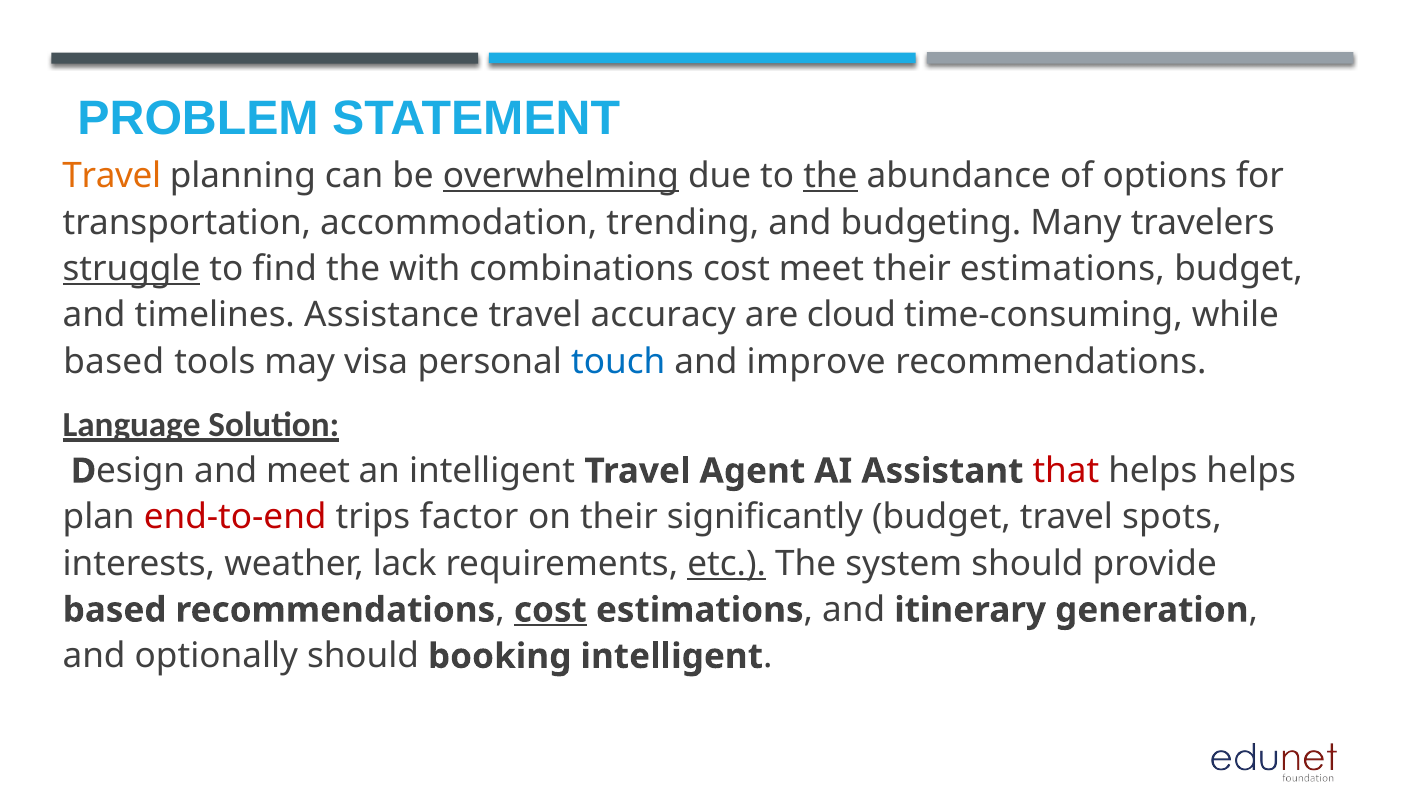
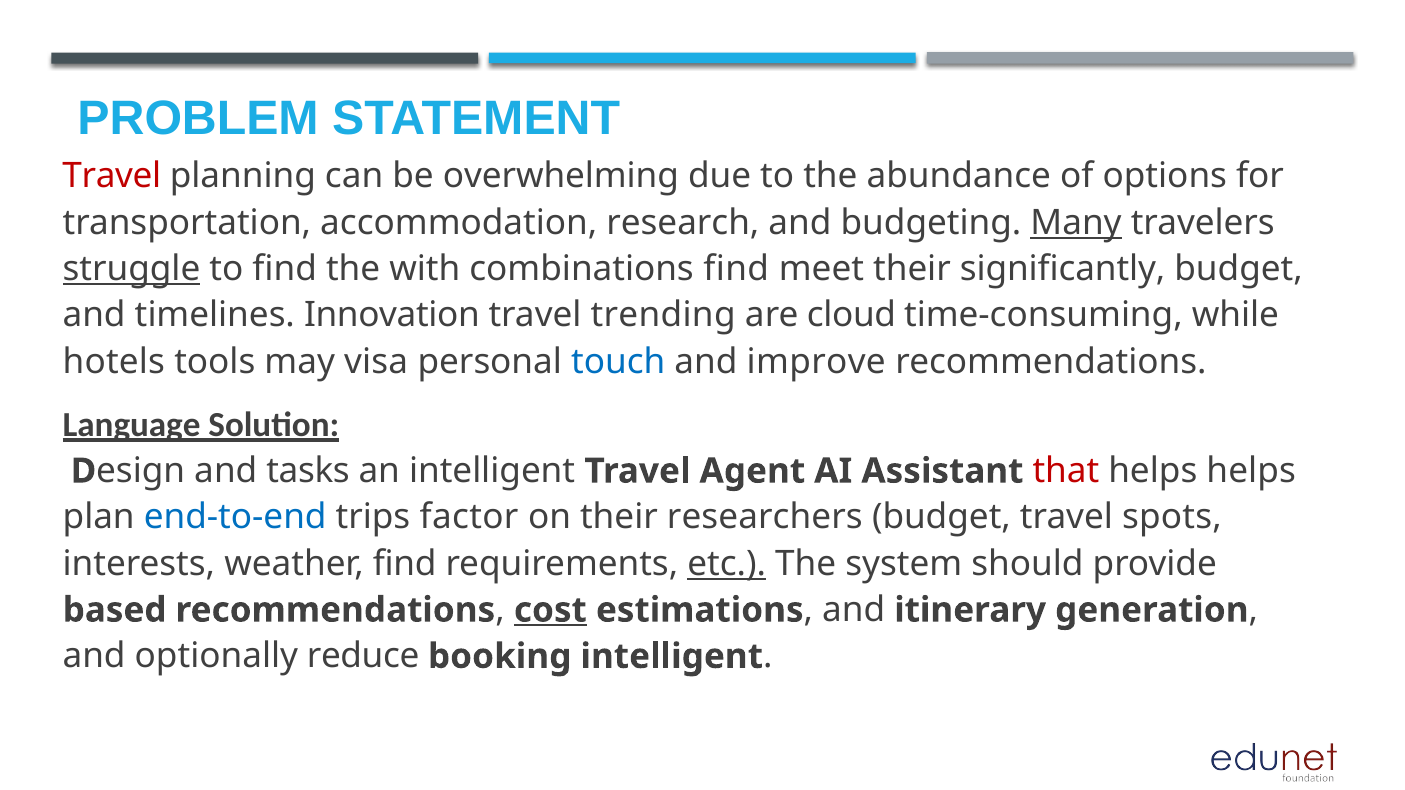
Travel at (112, 176) colour: orange -> red
overwhelming underline: present -> none
the at (830, 176) underline: present -> none
trending: trending -> research
Many underline: none -> present
combinations cost: cost -> find
their estimations: estimations -> significantly
Assistance: Assistance -> Innovation
accuracy: accuracy -> trending
based at (114, 362): based -> hotels
and meet: meet -> tasks
end-to-end colour: red -> blue
significantly: significantly -> researchers
weather lack: lack -> find
optionally should: should -> reduce
